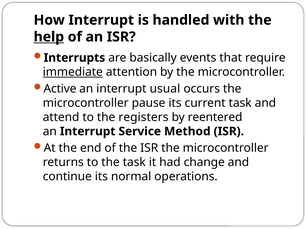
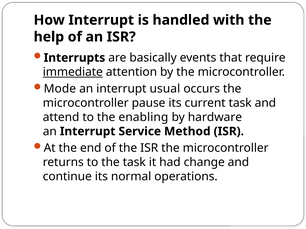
help underline: present -> none
Active: Active -> Mode
registers: registers -> enabling
reentered: reentered -> hardware
